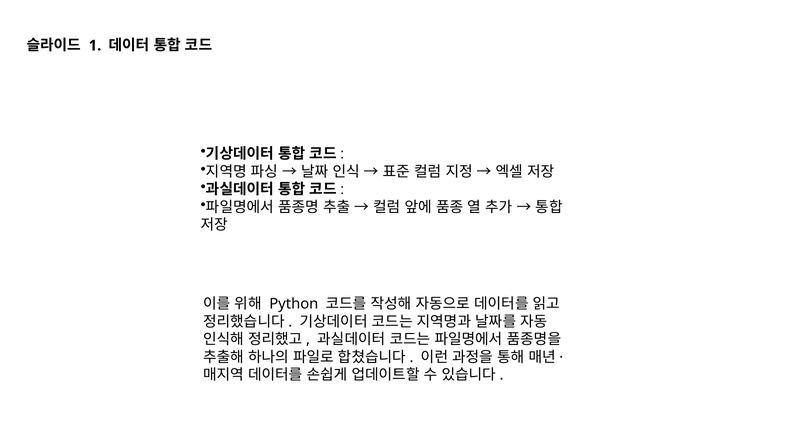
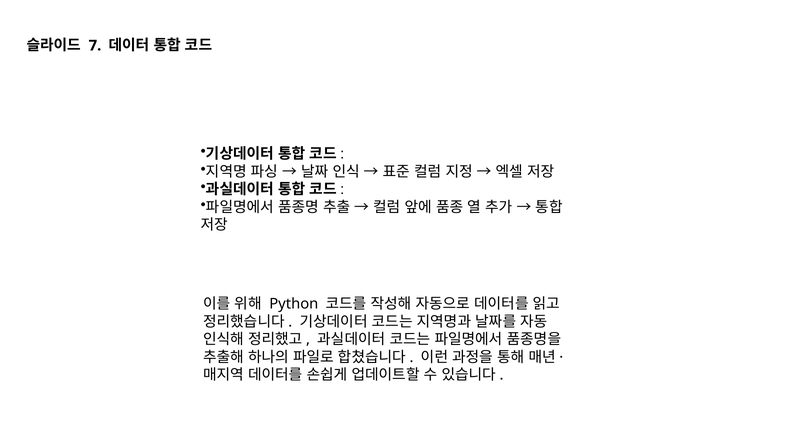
1: 1 -> 7
